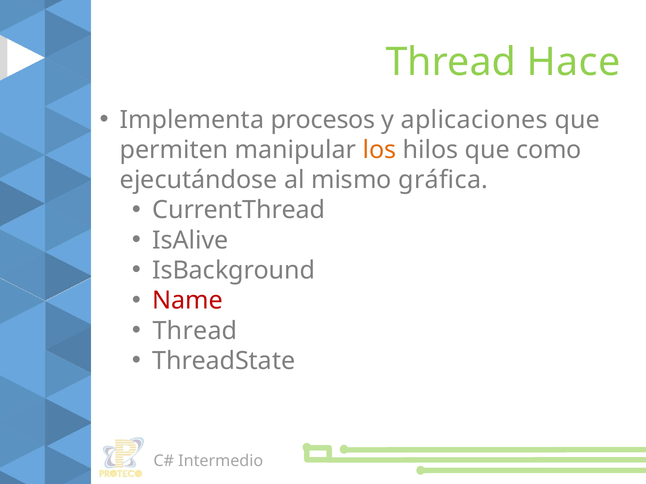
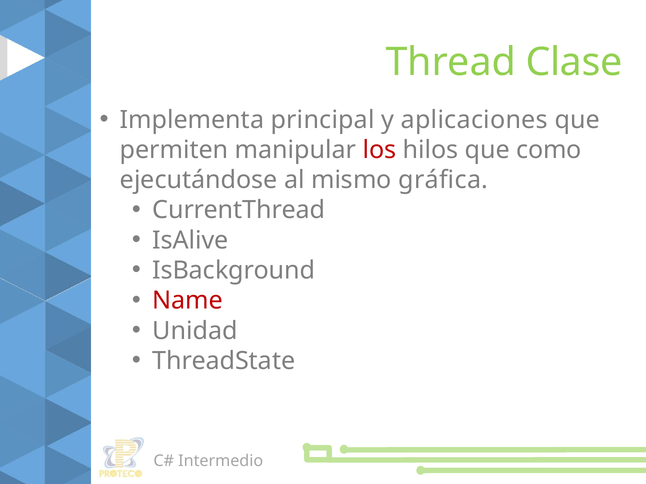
Hace: Hace -> Clase
procesos: procesos -> principal
los colour: orange -> red
Thread at (195, 331): Thread -> Unidad
